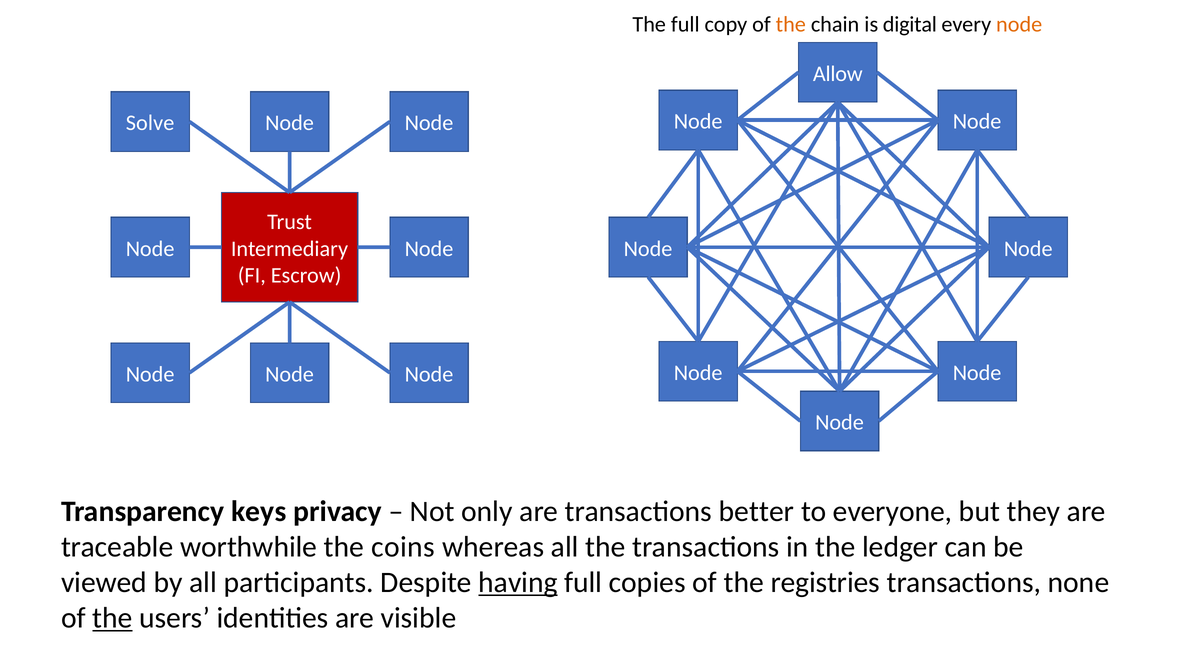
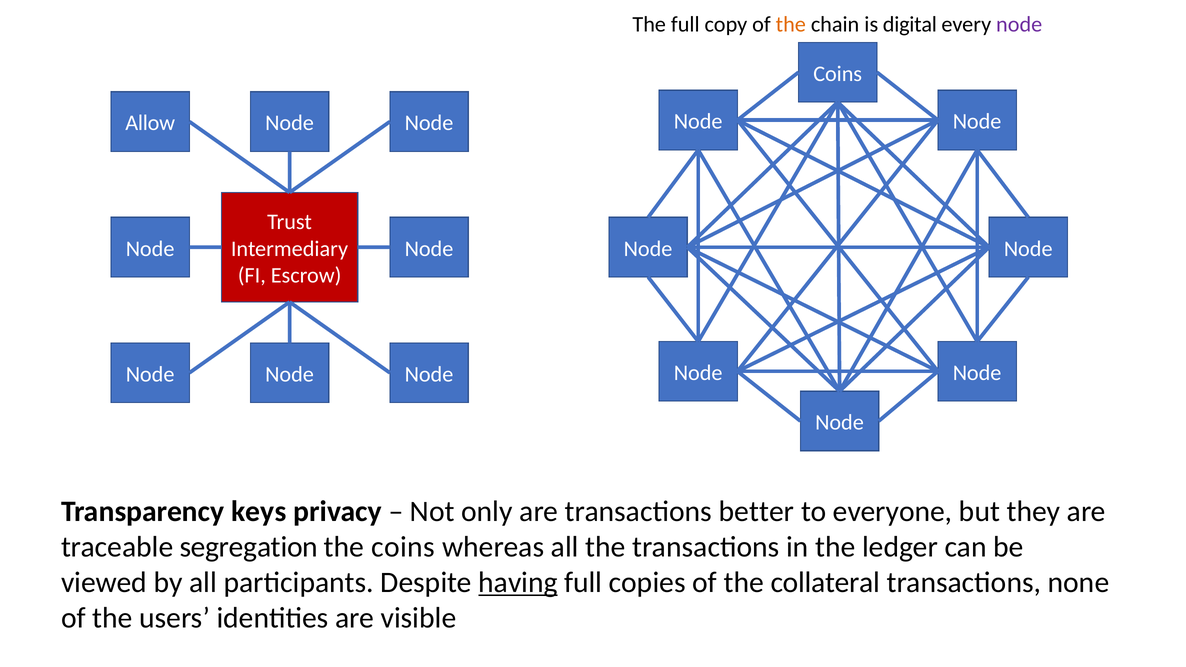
node at (1019, 24) colour: orange -> purple
Allow at (838, 74): Allow -> Coins
Solve: Solve -> Allow
worthwhile: worthwhile -> segregation
registries: registries -> collateral
the at (112, 618) underline: present -> none
